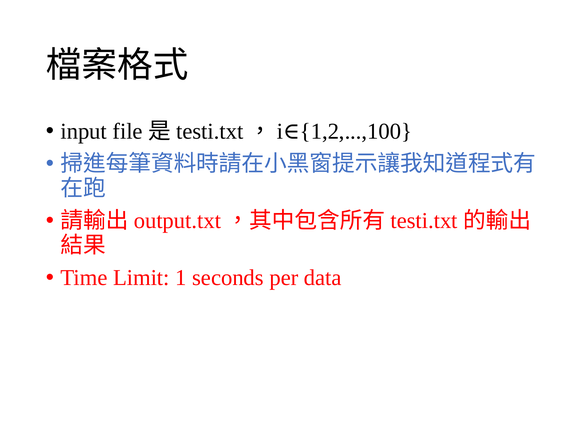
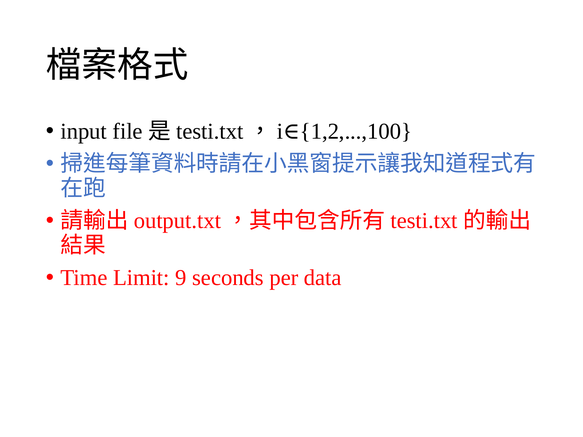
1: 1 -> 9
